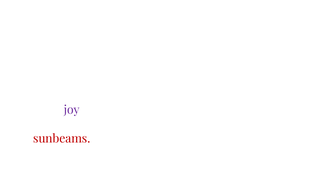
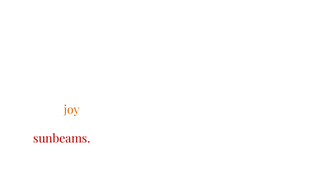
joy colour: purple -> orange
